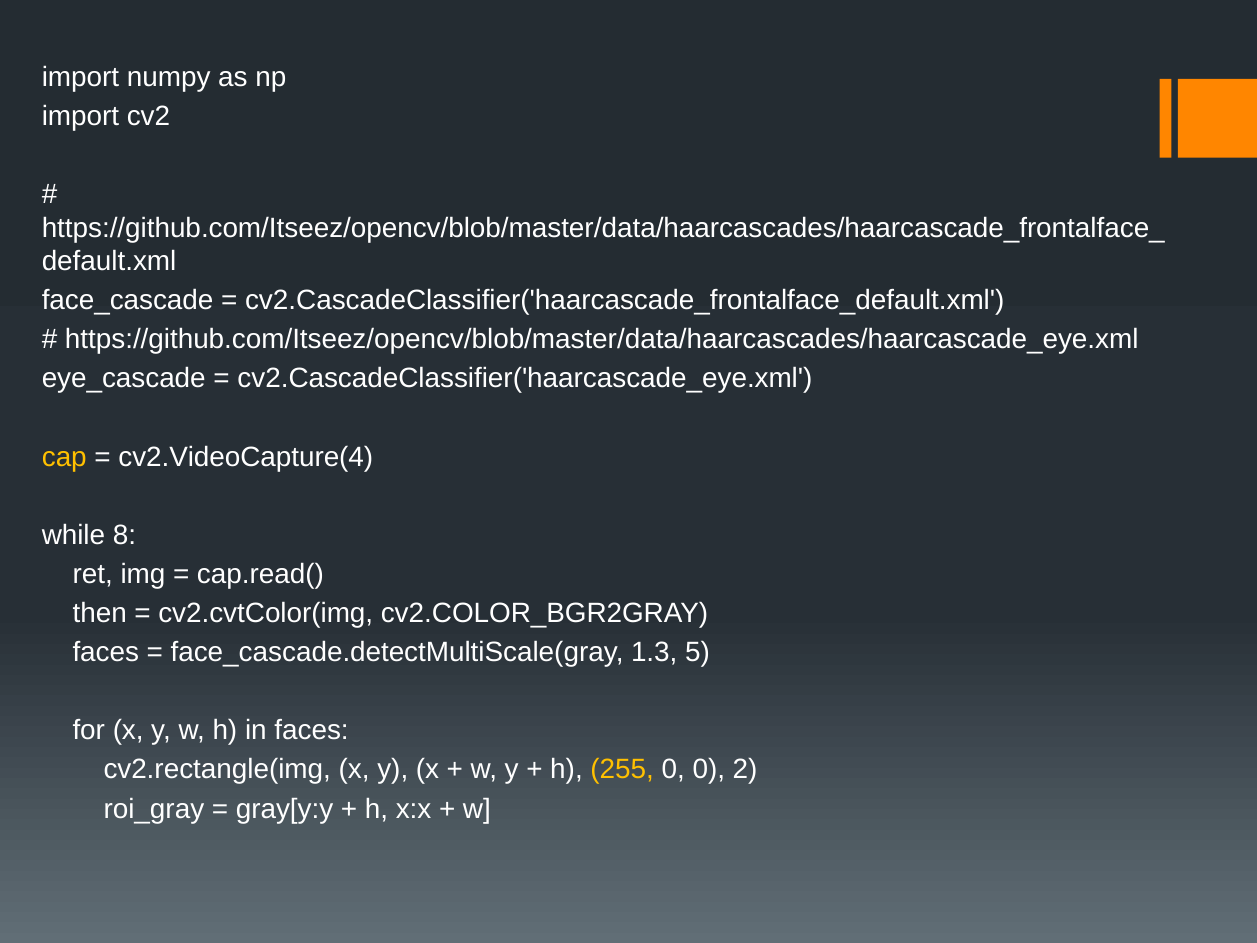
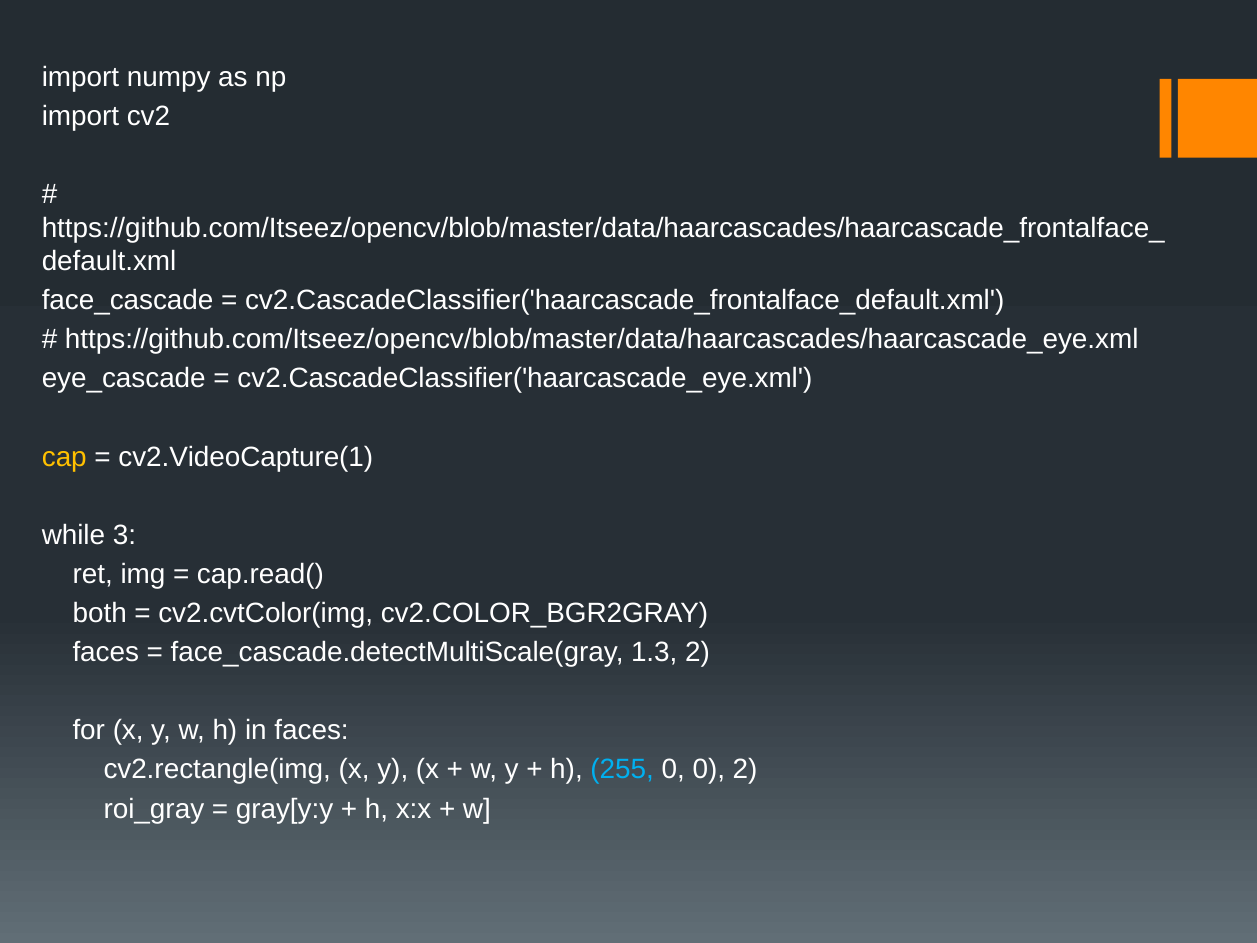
cv2.VideoCapture(4: cv2.VideoCapture(4 -> cv2.VideoCapture(1
8: 8 -> 3
then: then -> both
1.3 5: 5 -> 2
255 colour: yellow -> light blue
